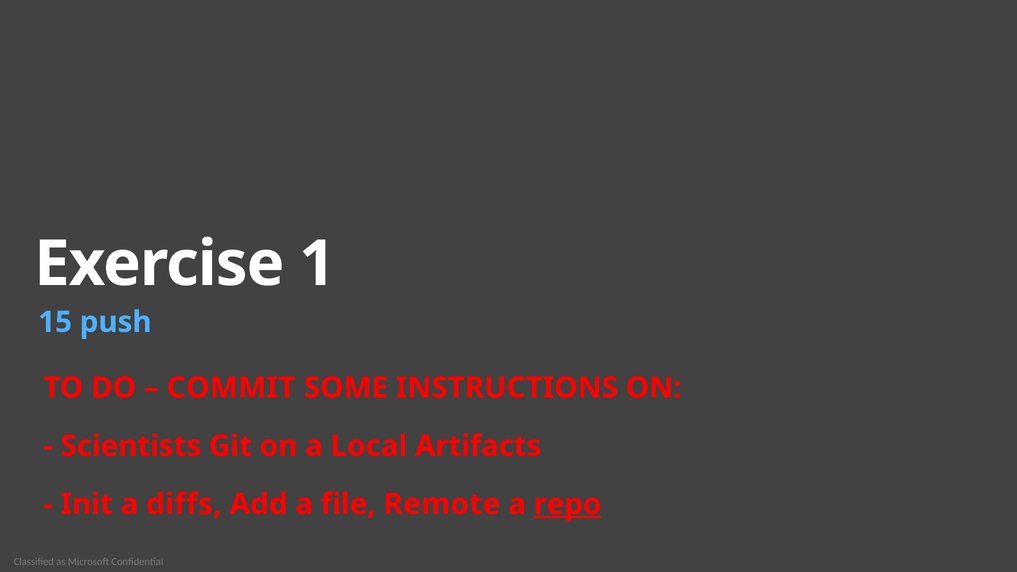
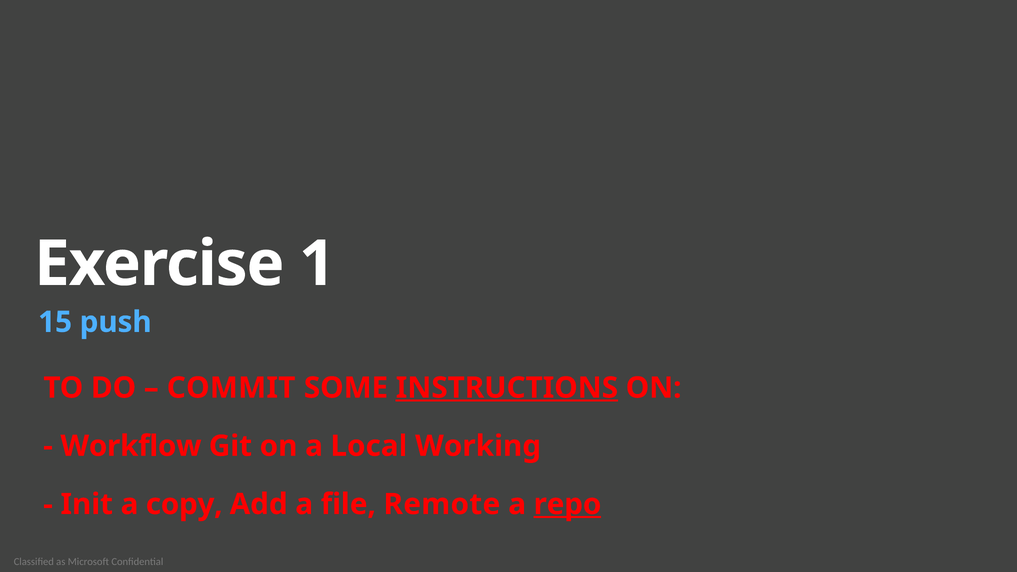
INSTRUCTIONS underline: none -> present
Scientists: Scientists -> Workflow
Artifacts: Artifacts -> Working
diffs: diffs -> copy
